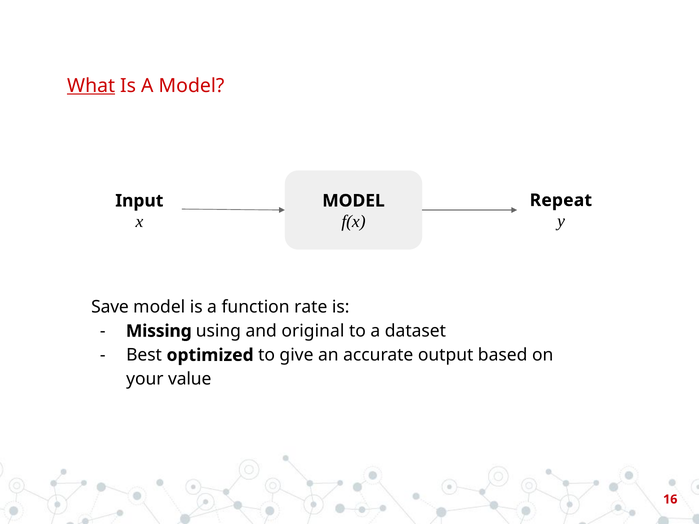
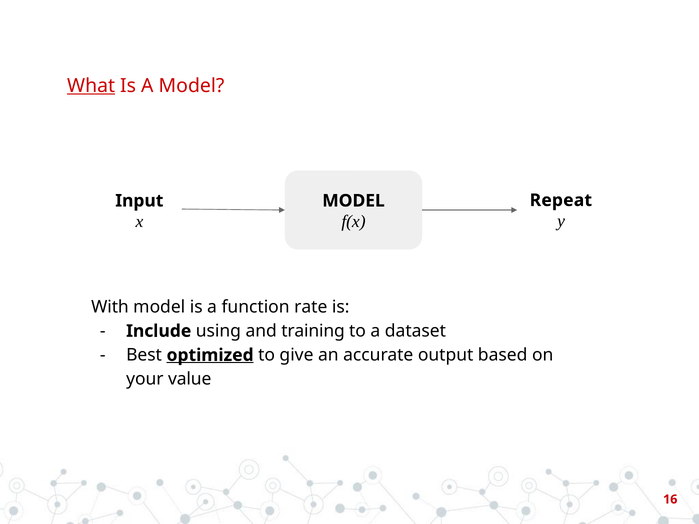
Save: Save -> With
Missing: Missing -> Include
original: original -> training
optimized underline: none -> present
